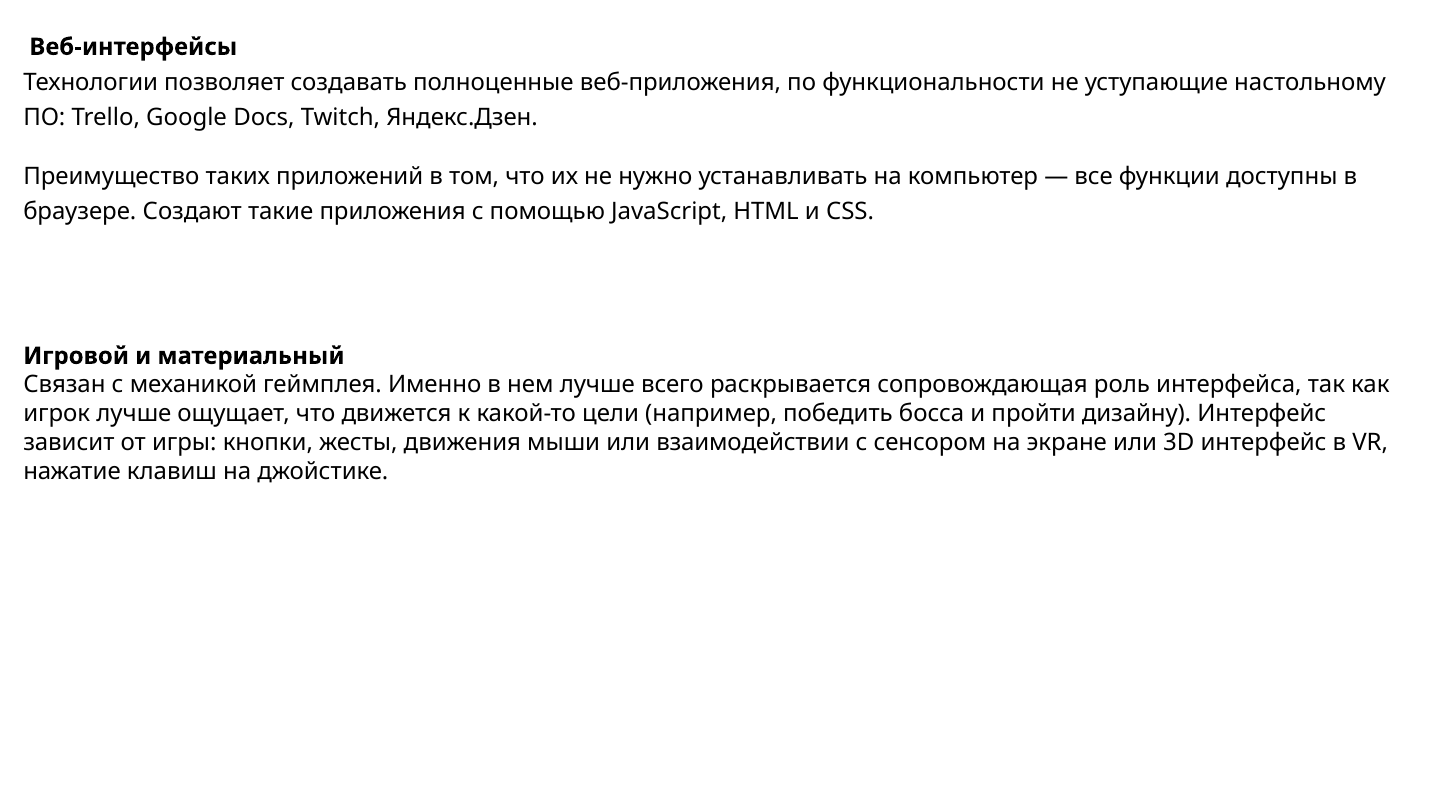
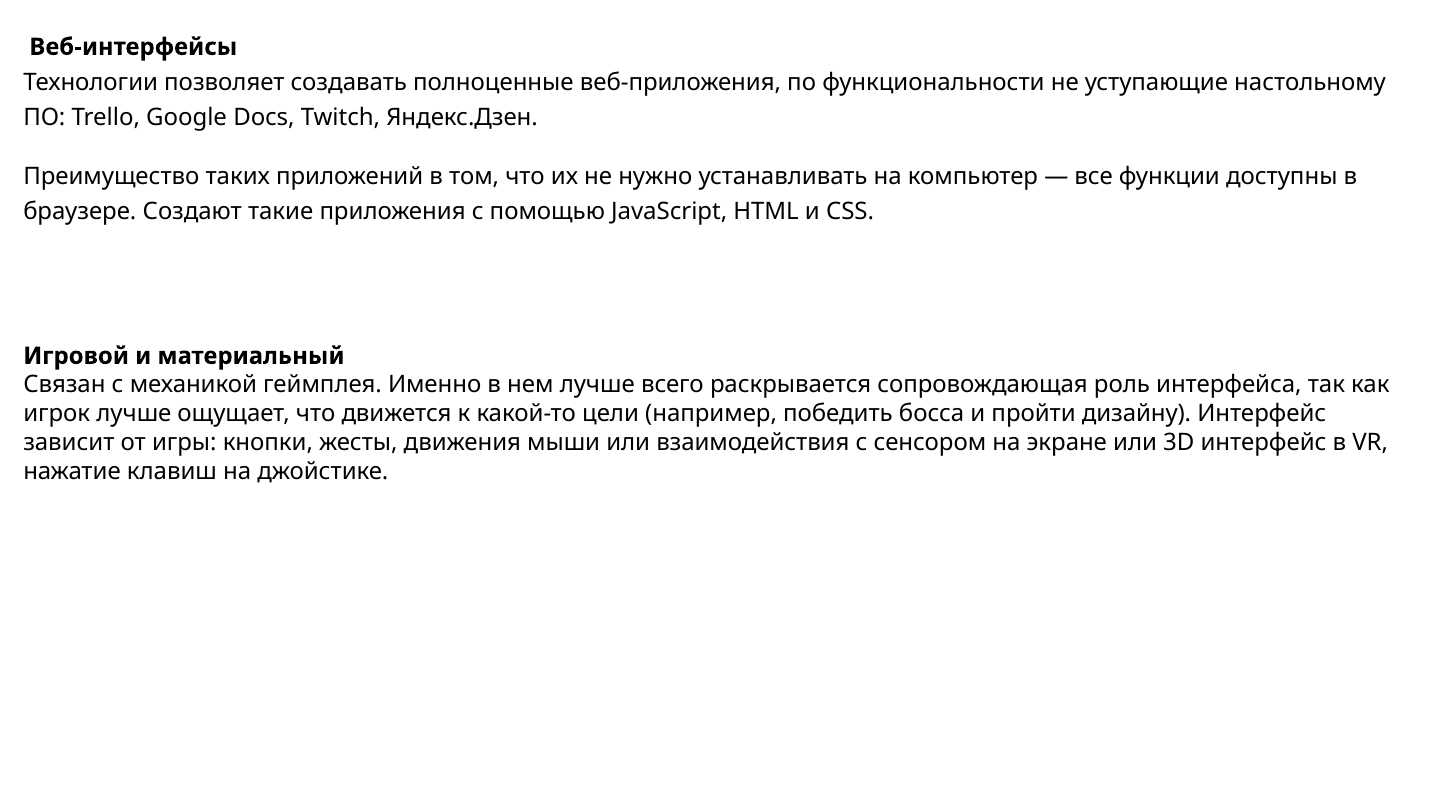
взаимодействии: взаимодействии -> взаимодействия
